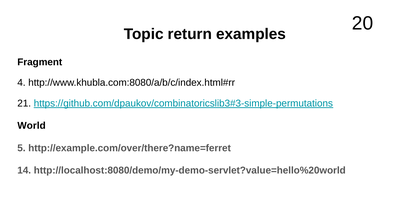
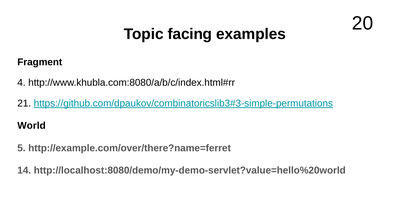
return: return -> facing
